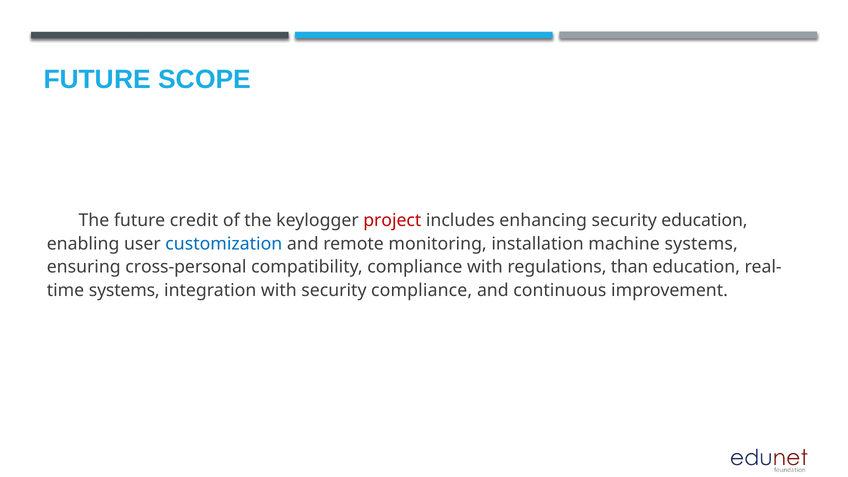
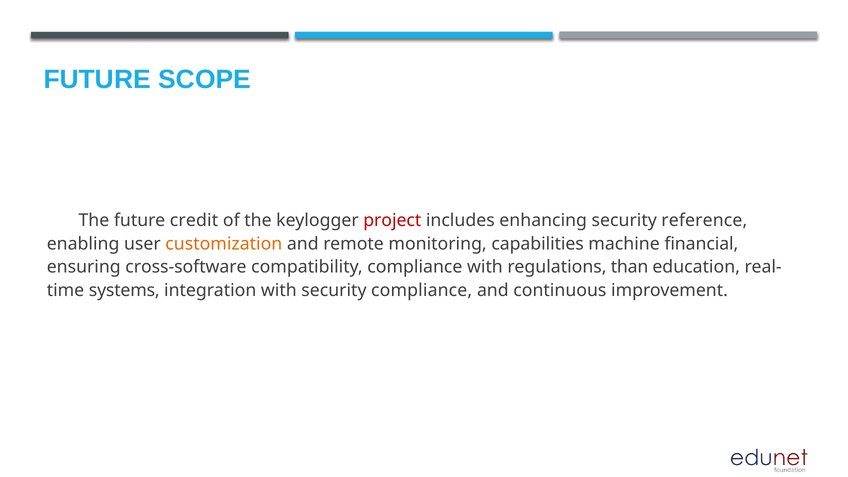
security education: education -> reference
customization colour: blue -> orange
installation: installation -> capabilities
machine systems: systems -> financial
cross-personal: cross-personal -> cross-software
